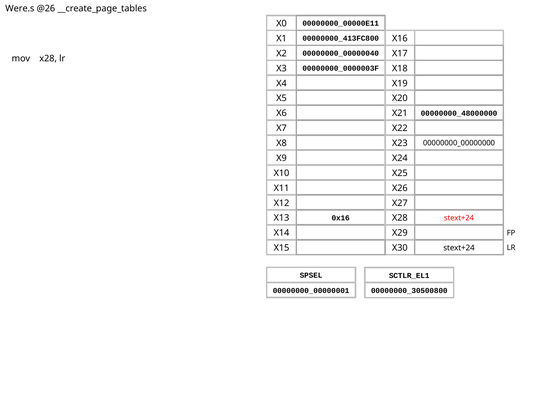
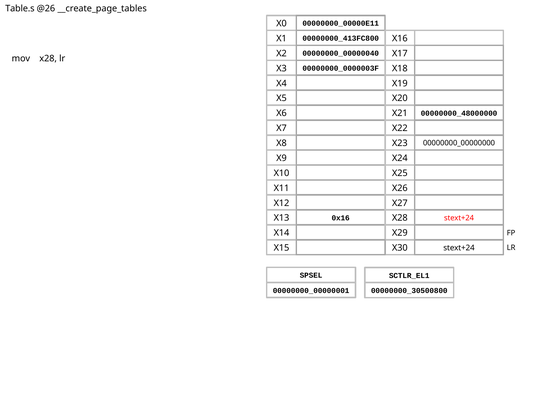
Were.s: Were.s -> Table.s
